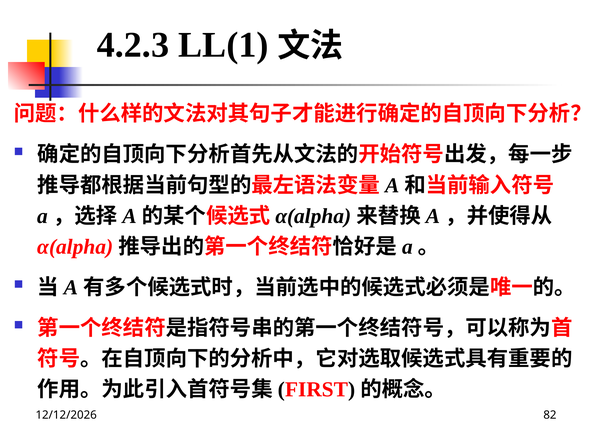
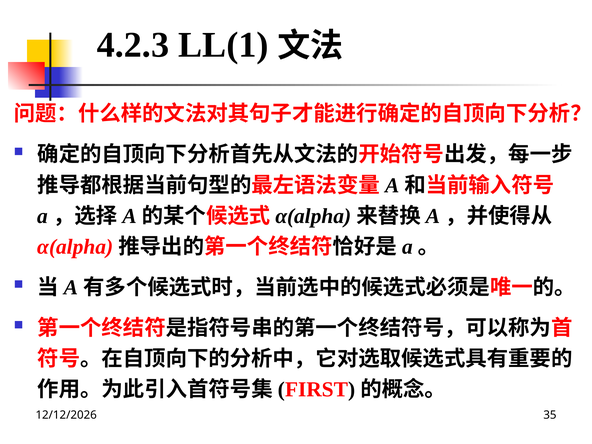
82: 82 -> 35
